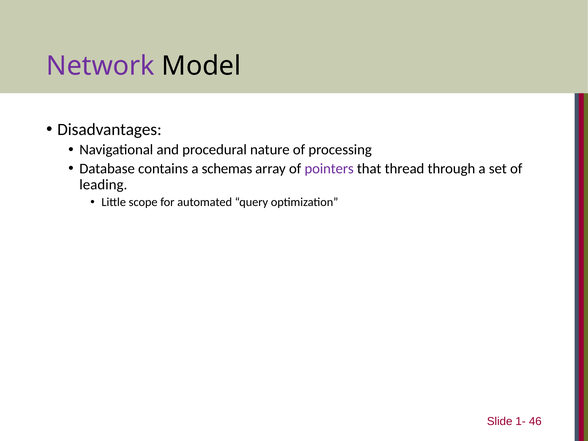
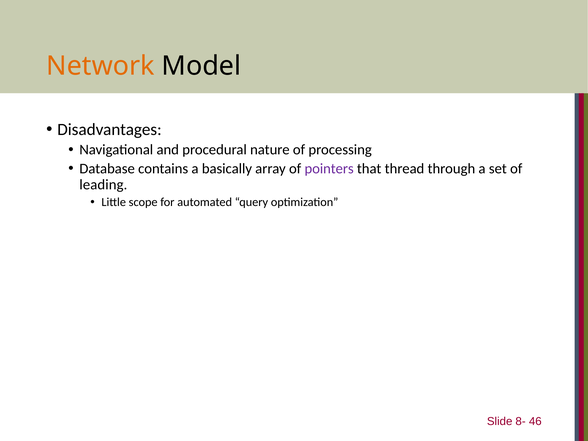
Network colour: purple -> orange
schemas: schemas -> basically
1-: 1- -> 8-
